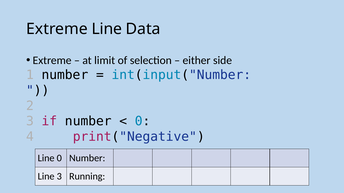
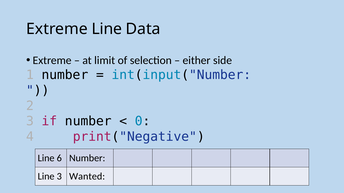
Line 0: 0 -> 6
Running: Running -> Wanted
